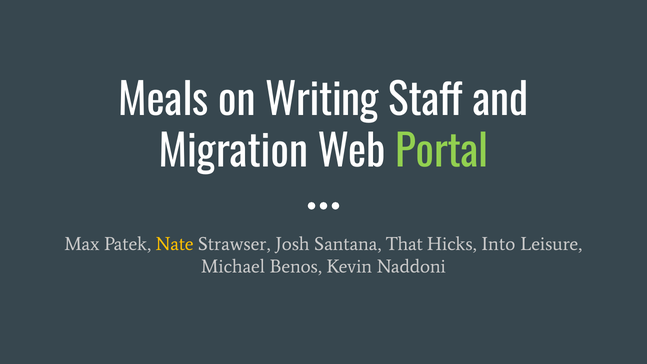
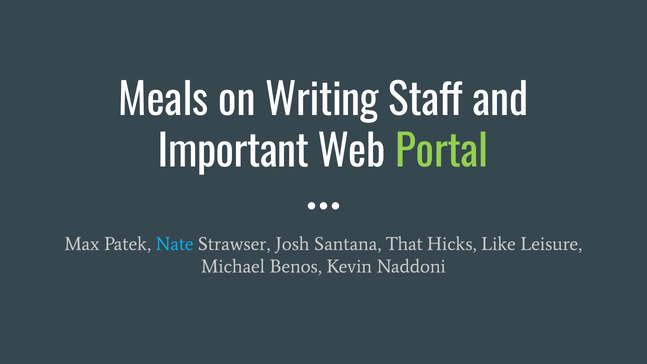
Migration: Migration -> Important
Nate colour: yellow -> light blue
Into: Into -> Like
